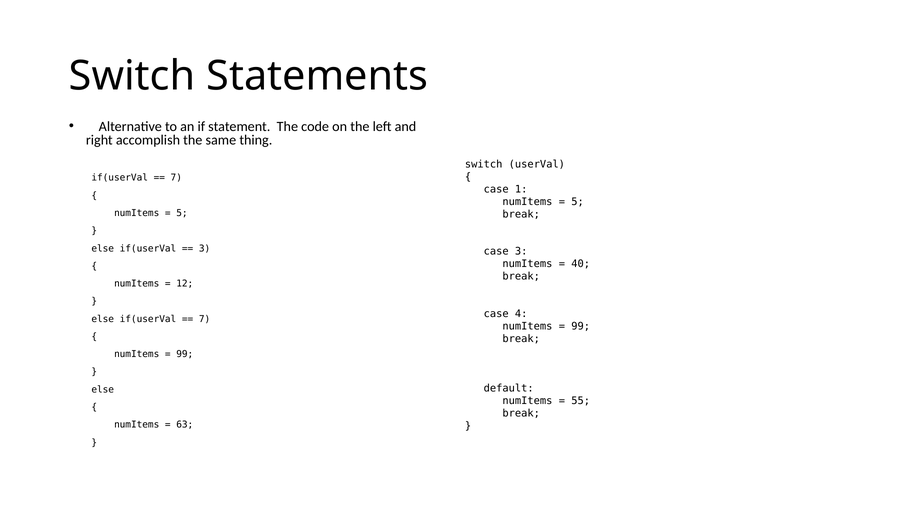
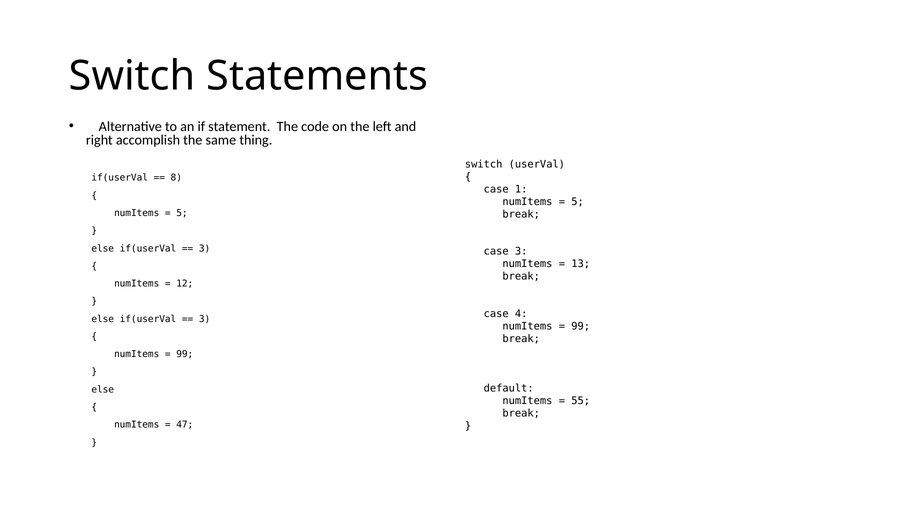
7 at (176, 178): 7 -> 8
40: 40 -> 13
7 at (205, 319): 7 -> 3
63: 63 -> 47
